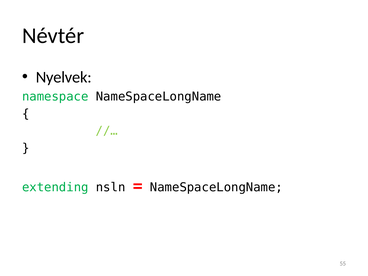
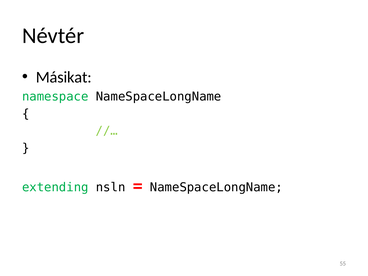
Nyelvek: Nyelvek -> Másikat
